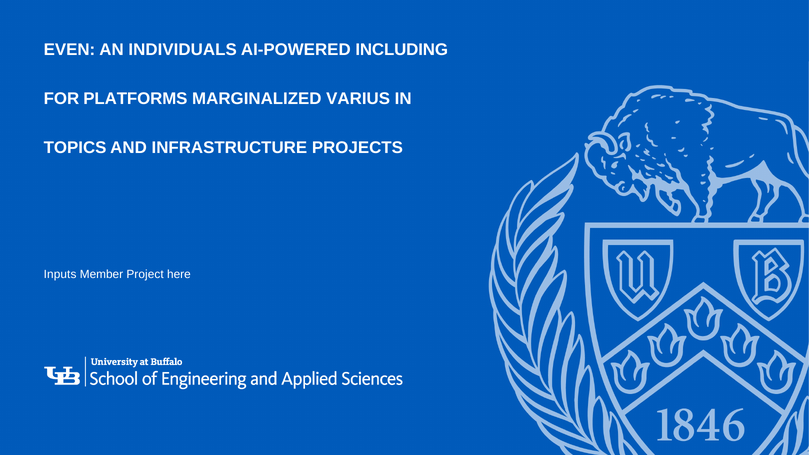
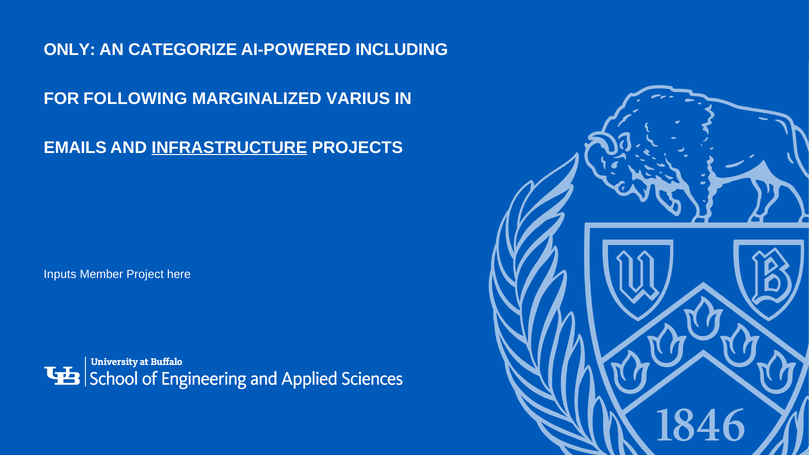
EVEN: EVEN -> ONLY
INDIVIDUALS: INDIVIDUALS -> CATEGORIZE
PLATFORMS: PLATFORMS -> FOLLOWING
TOPICS: TOPICS -> EMAILS
INFRASTRUCTURE underline: none -> present
